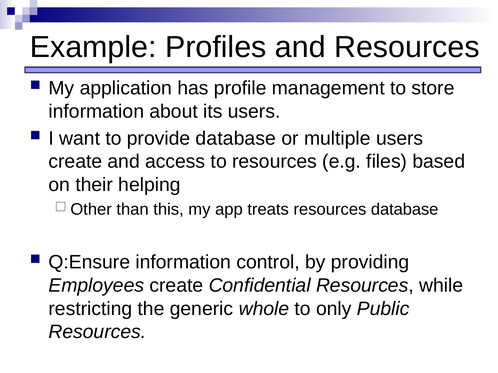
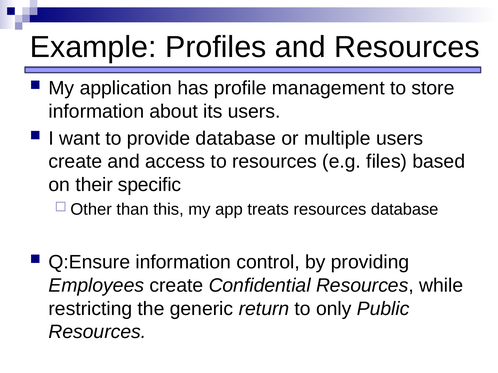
helping: helping -> specific
whole: whole -> return
